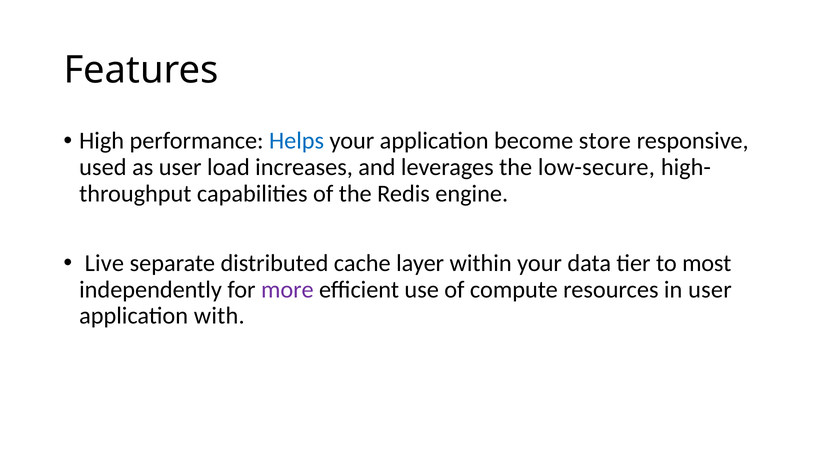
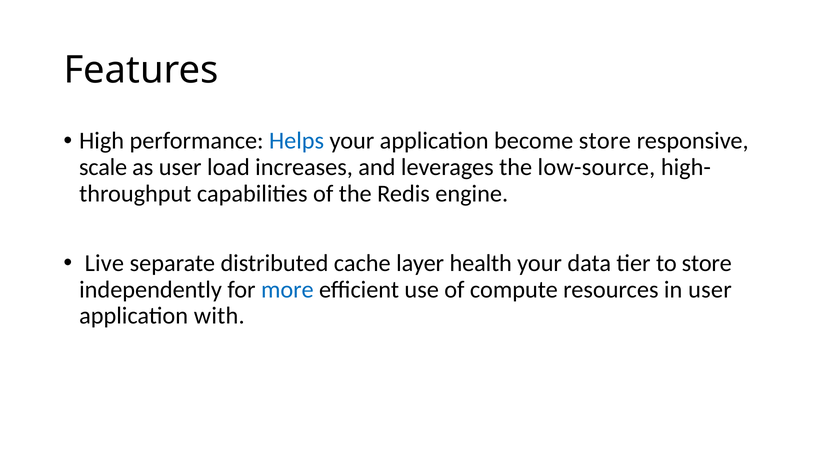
used: used -> scale
low-secure: low-secure -> low-source
within: within -> health
to most: most -> store
more colour: purple -> blue
